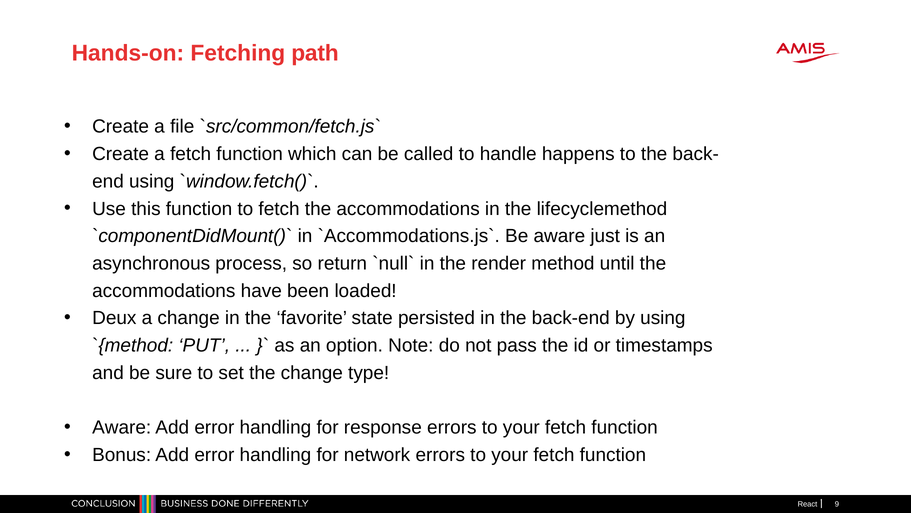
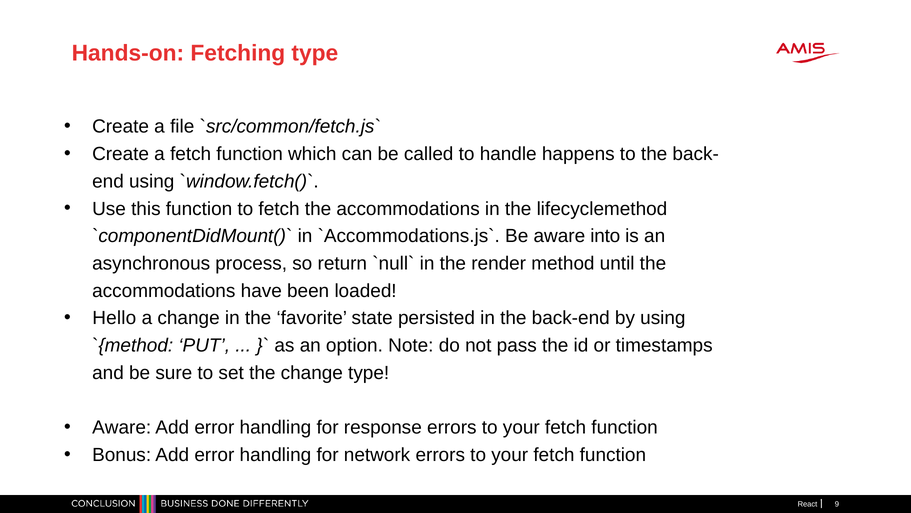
Fetching path: path -> type
just: just -> into
Deux: Deux -> Hello
